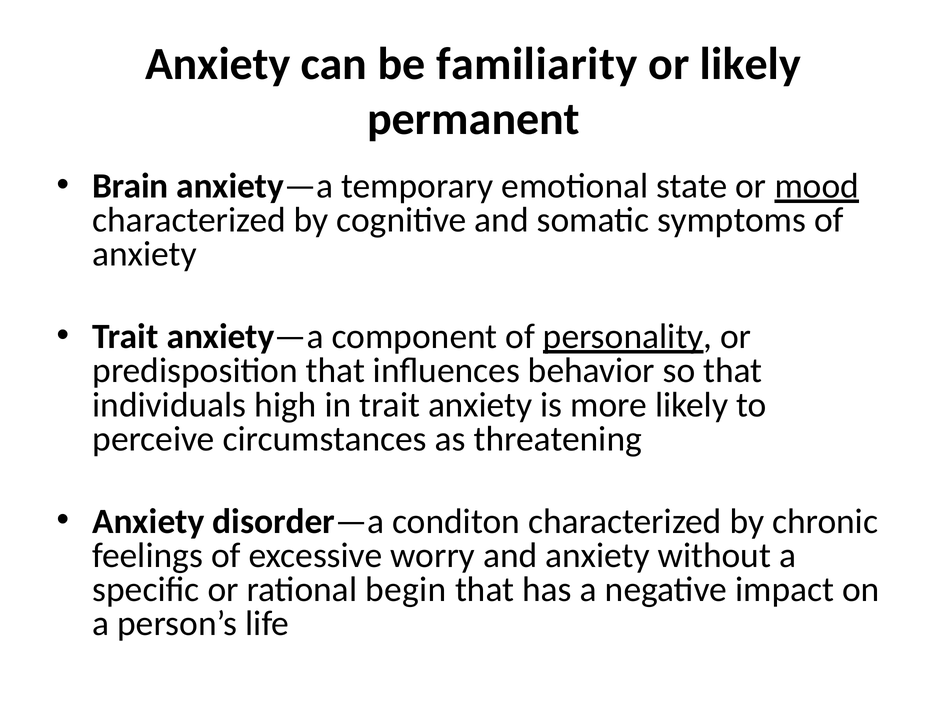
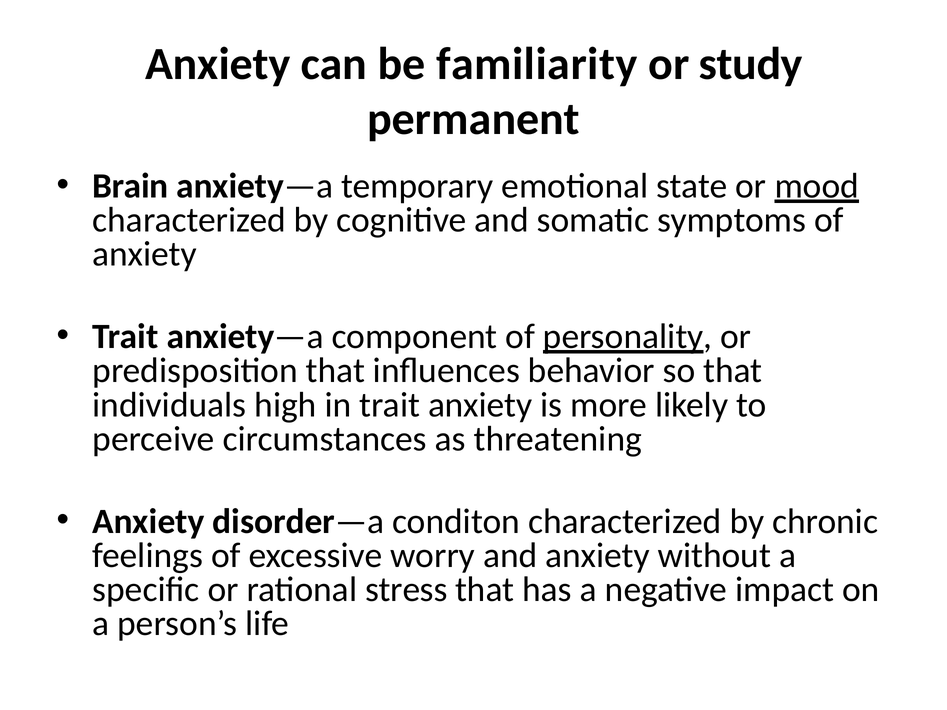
or likely: likely -> study
begin: begin -> stress
